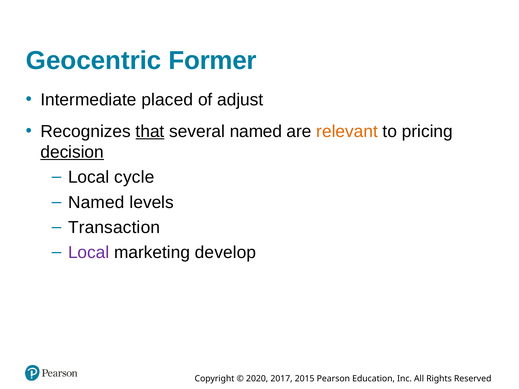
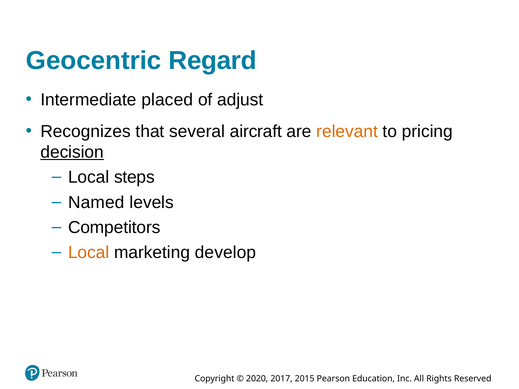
Former: Former -> Regard
that underline: present -> none
several named: named -> aircraft
cycle: cycle -> steps
Transaction: Transaction -> Competitors
Local at (89, 253) colour: purple -> orange
